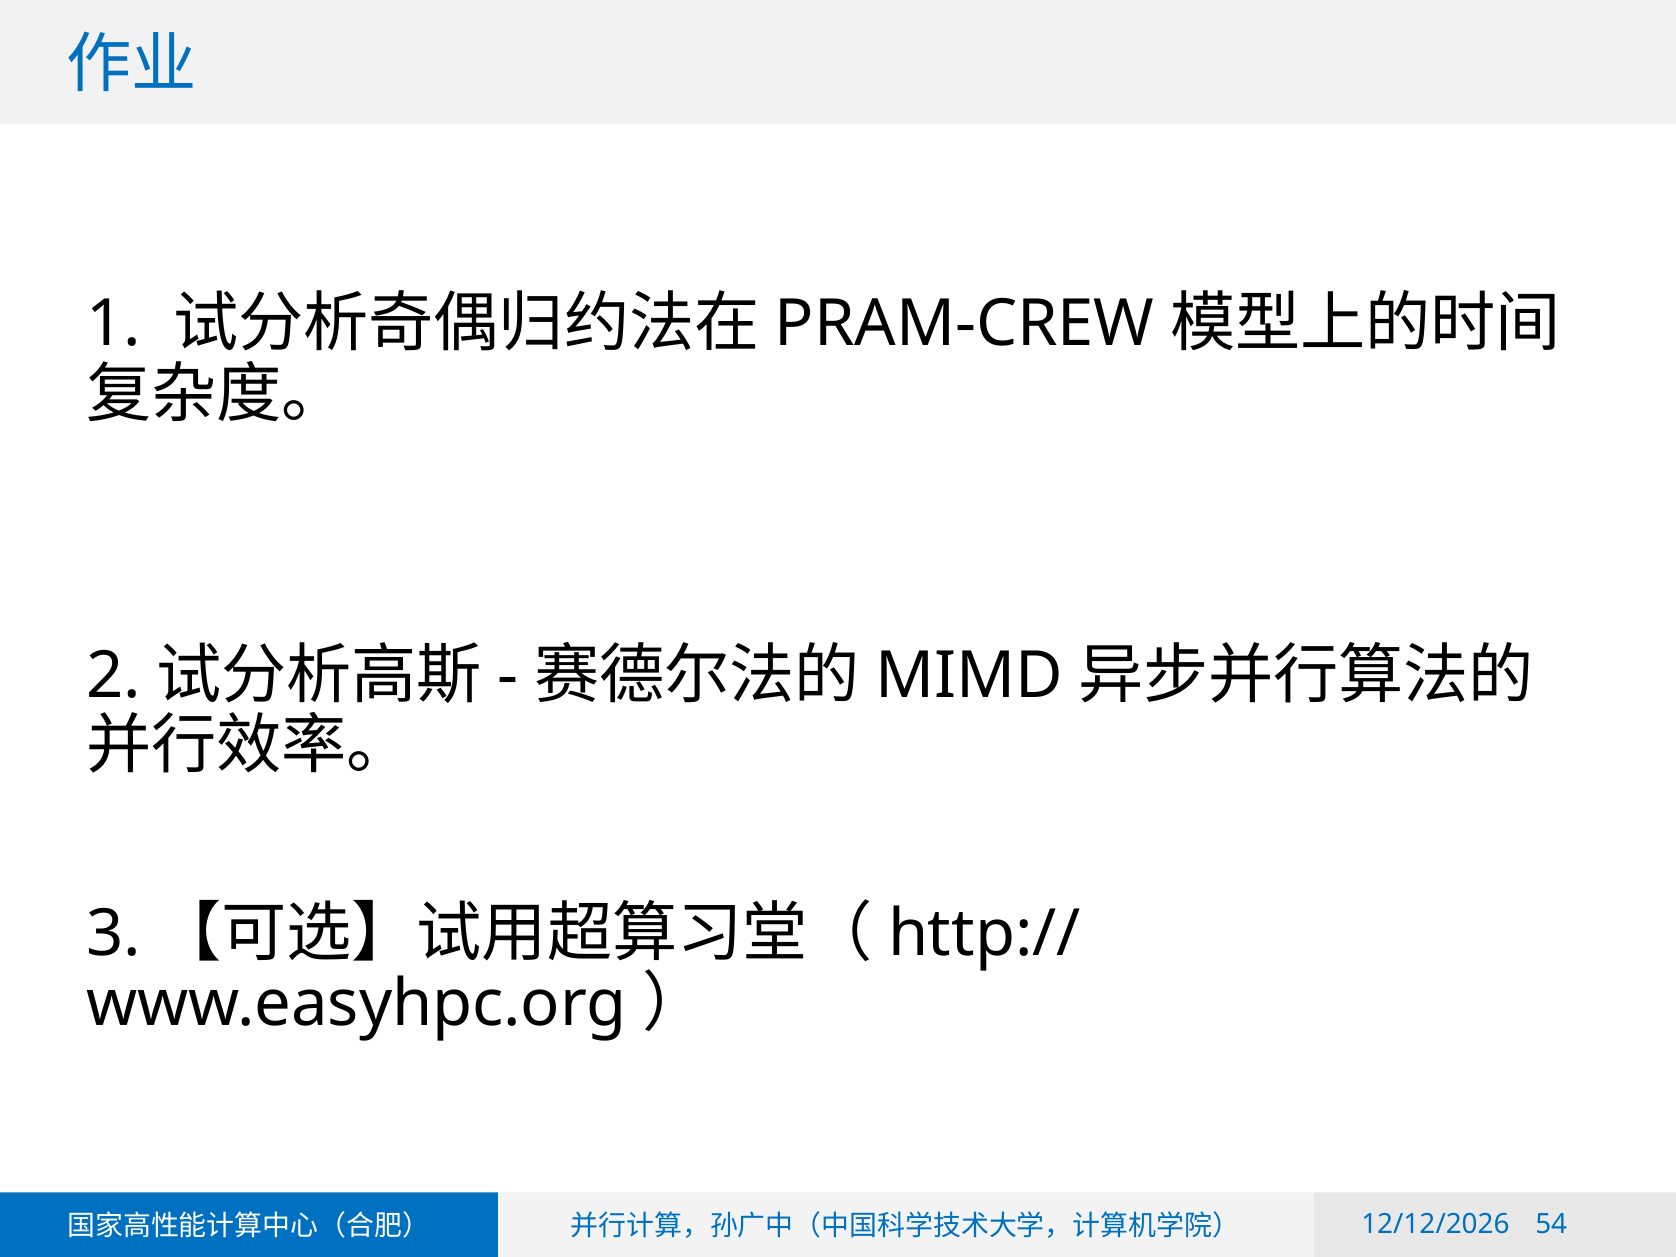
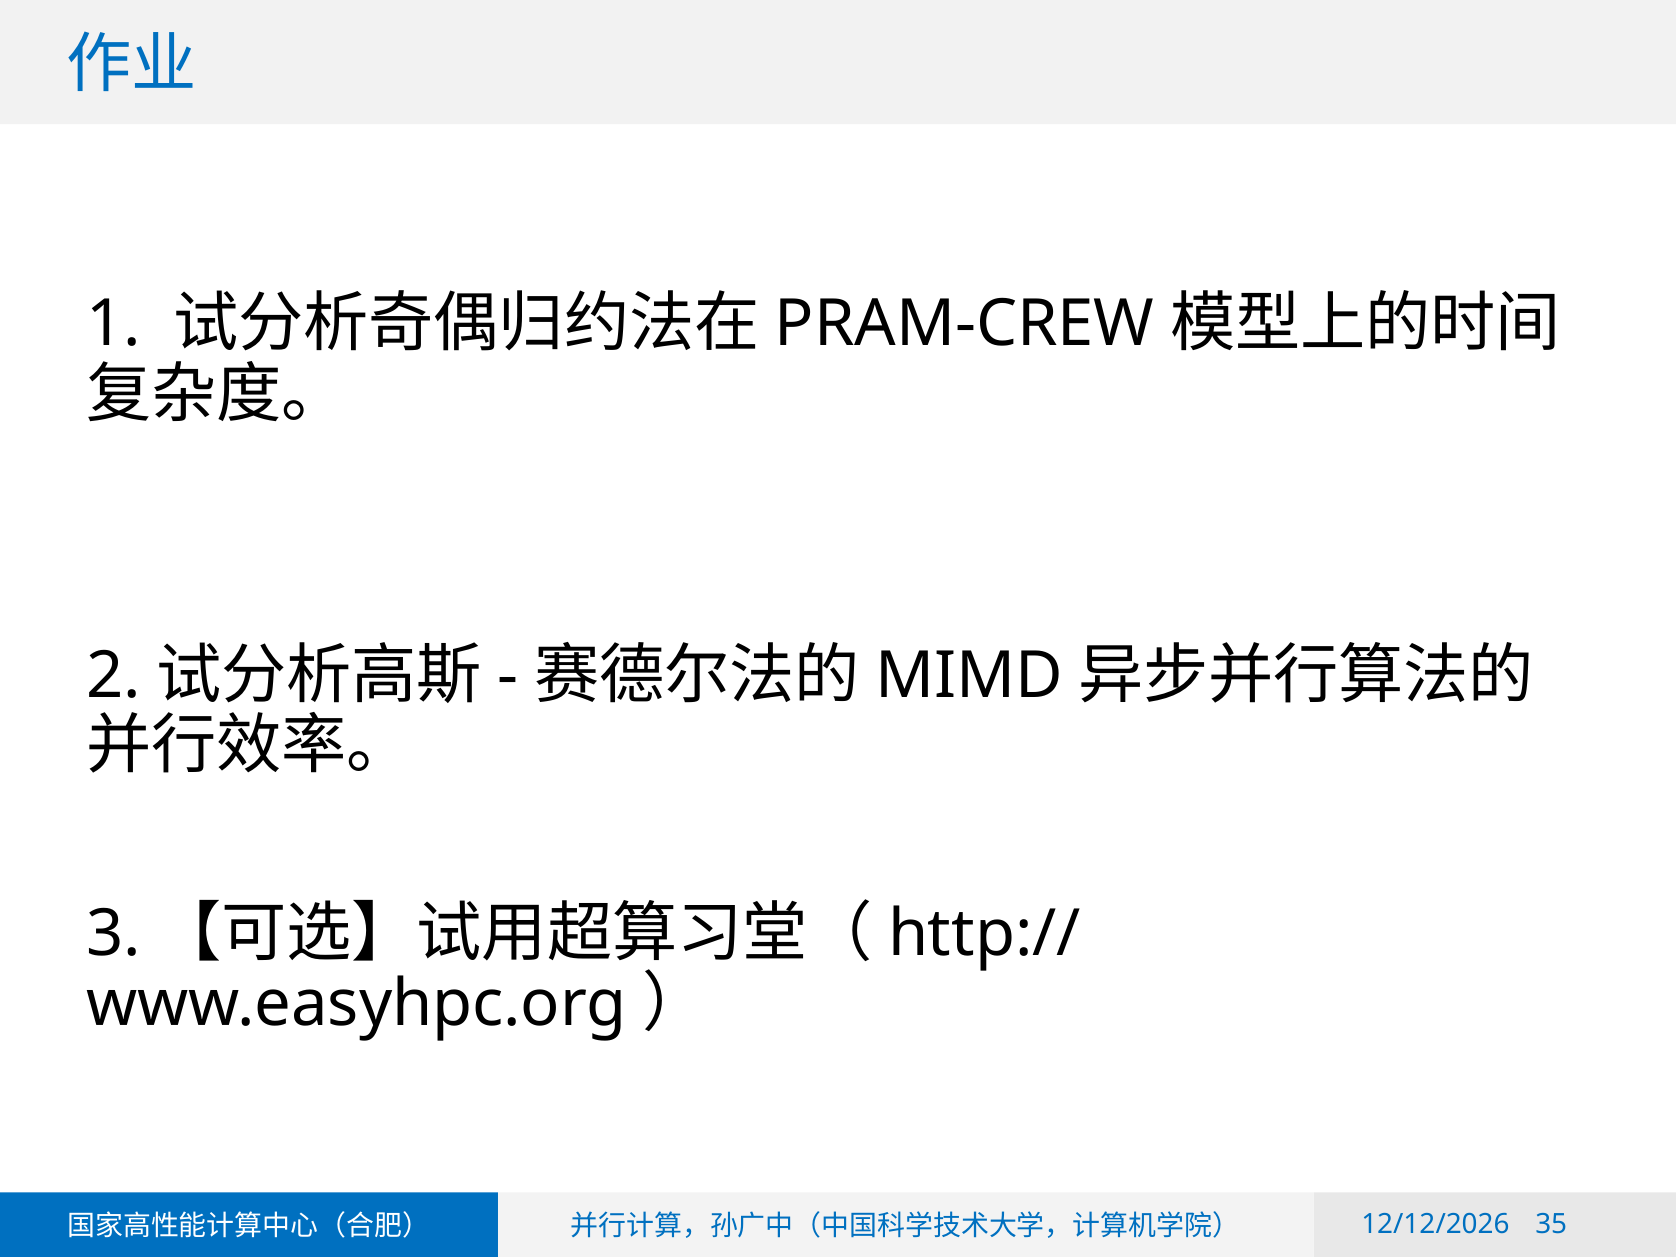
54: 54 -> 35
